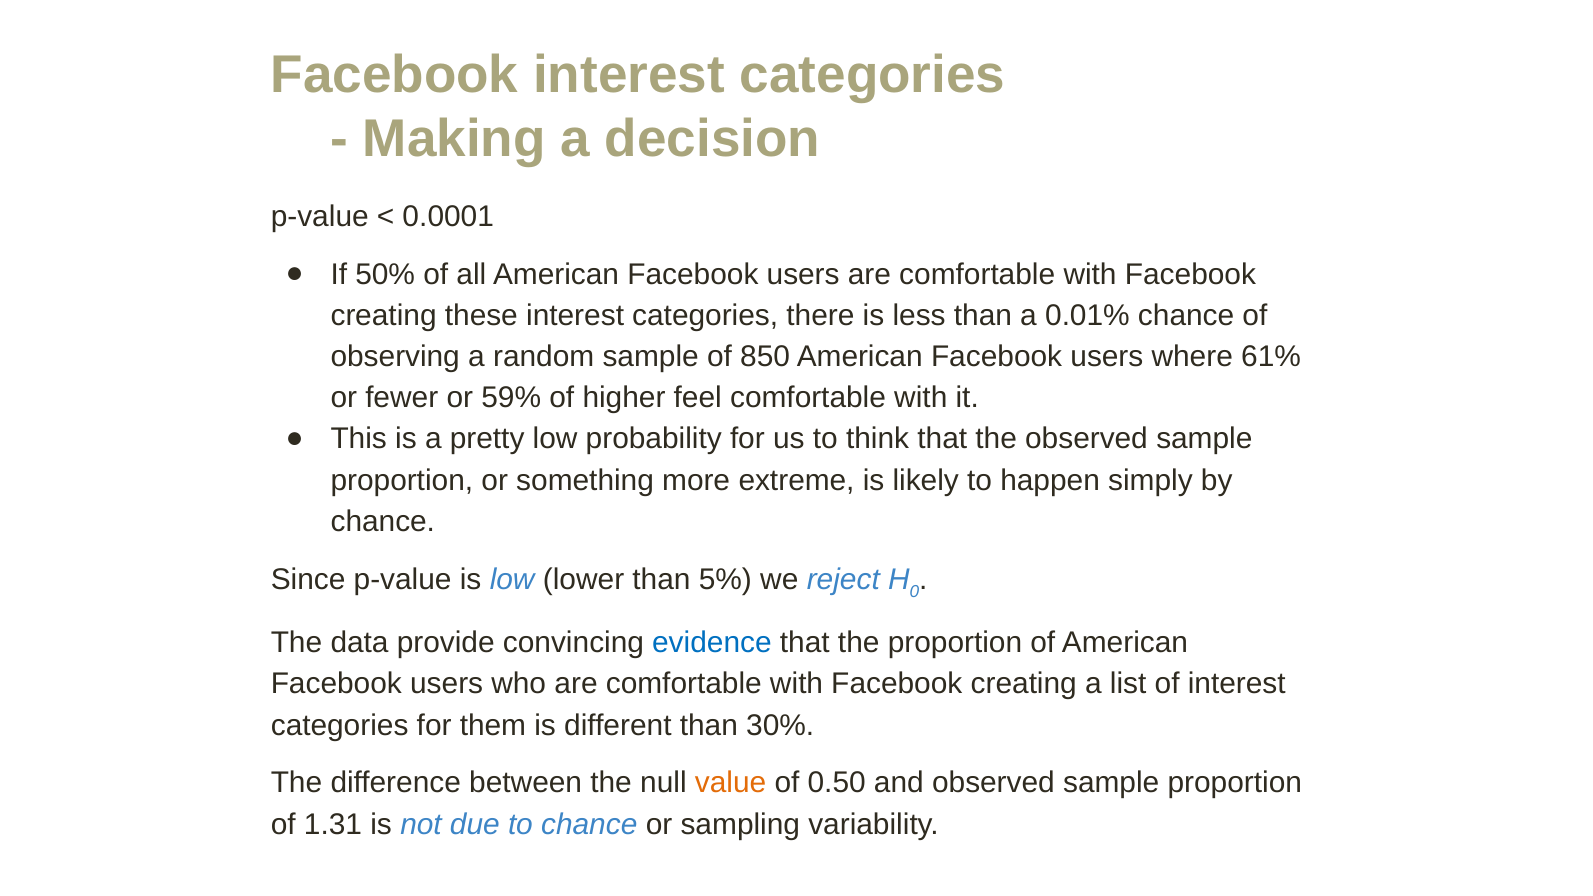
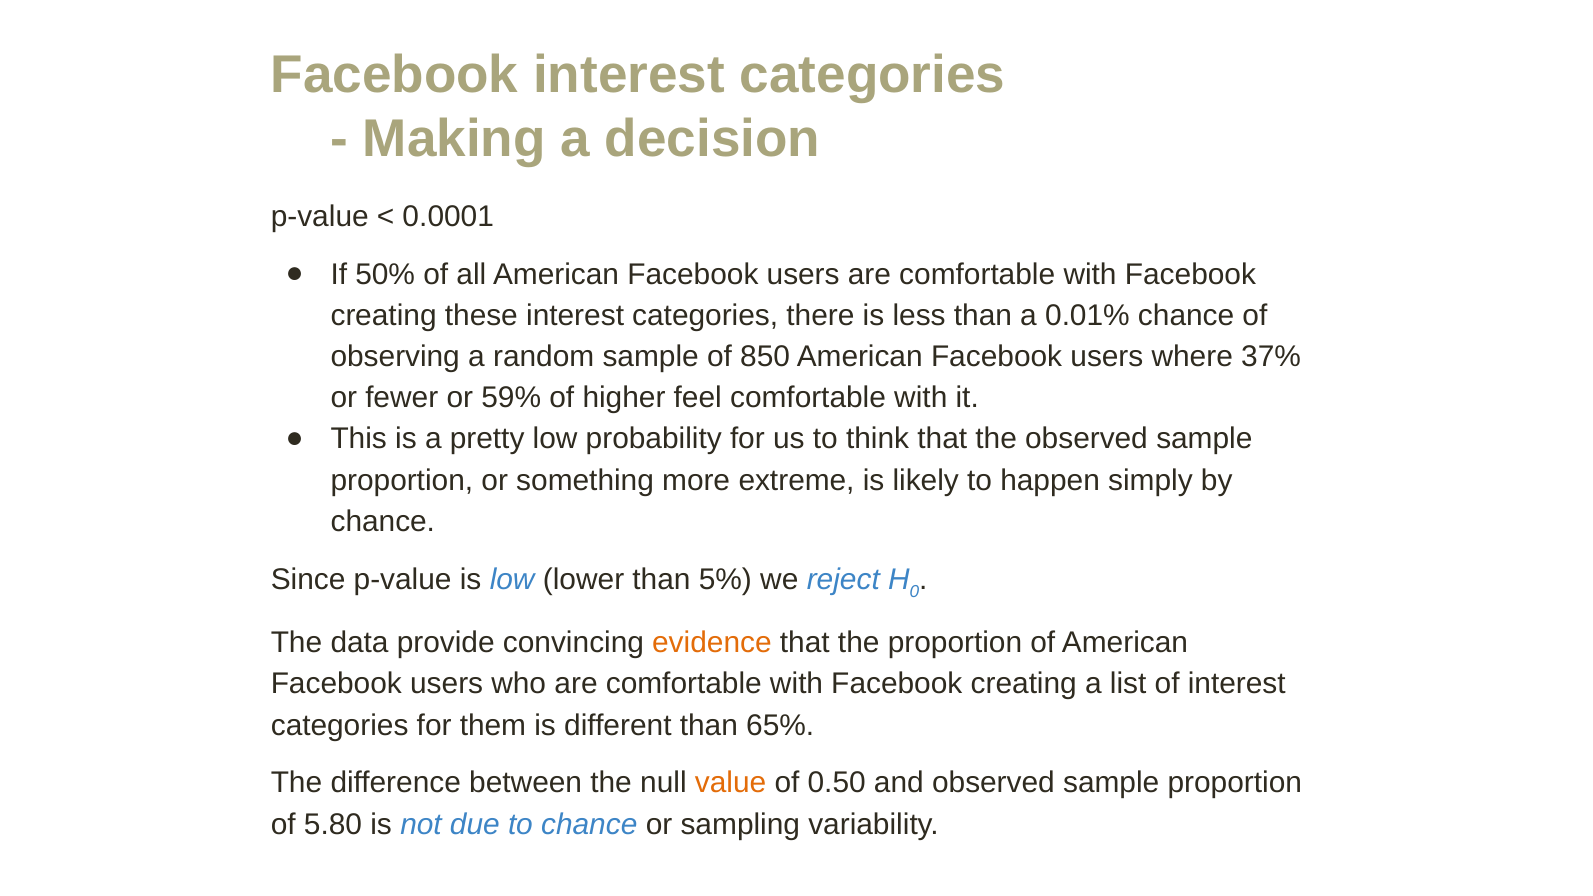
61%: 61% -> 37%
evidence colour: blue -> orange
30%: 30% -> 65%
1.31: 1.31 -> 5.80
